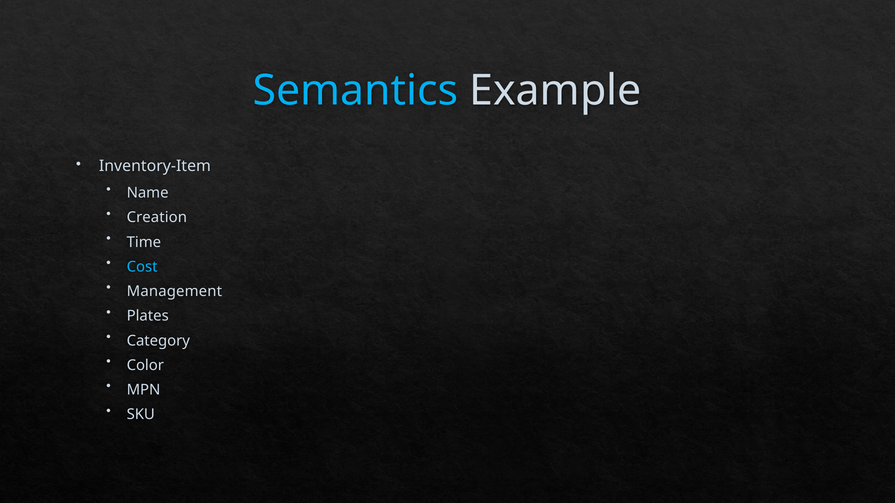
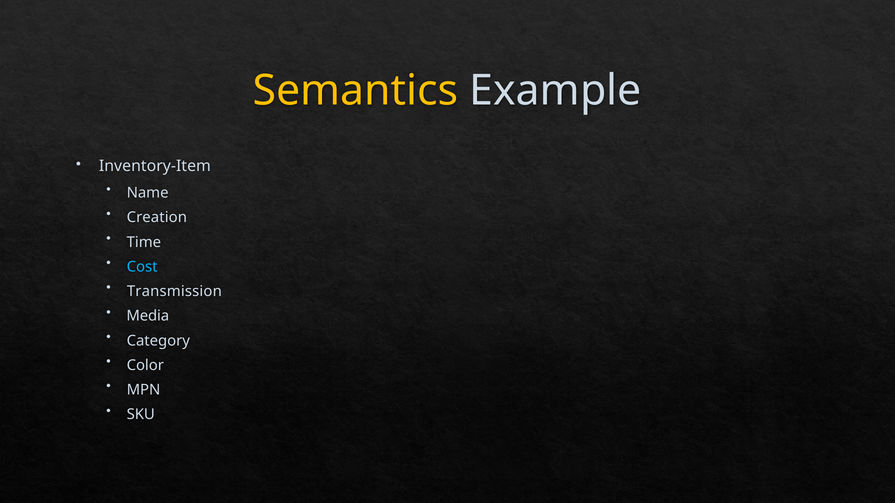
Semantics colour: light blue -> yellow
Management: Management -> Transmission
Plates: Plates -> Media
